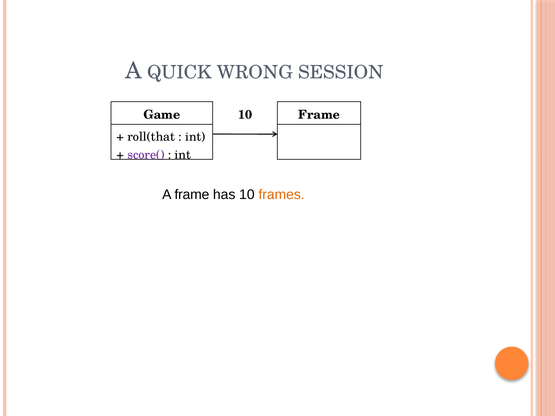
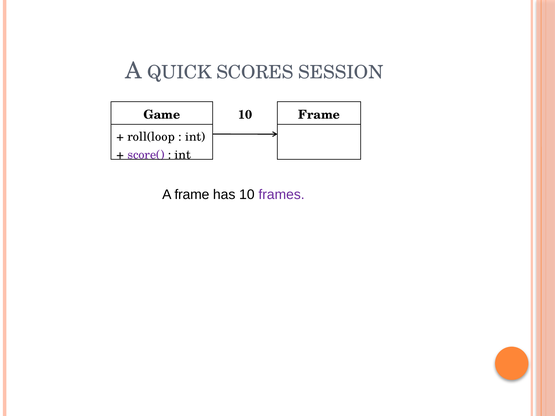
WRONG: WRONG -> SCORES
roll(that: roll(that -> roll(loop
frames colour: orange -> purple
